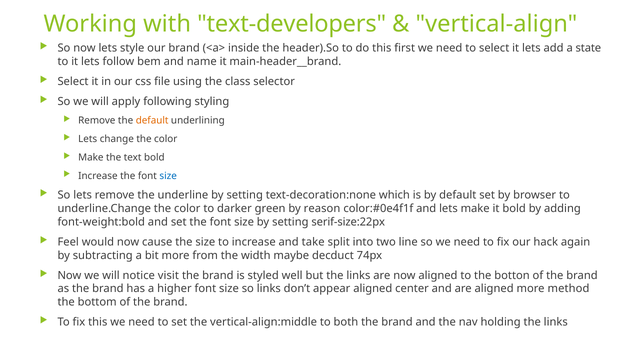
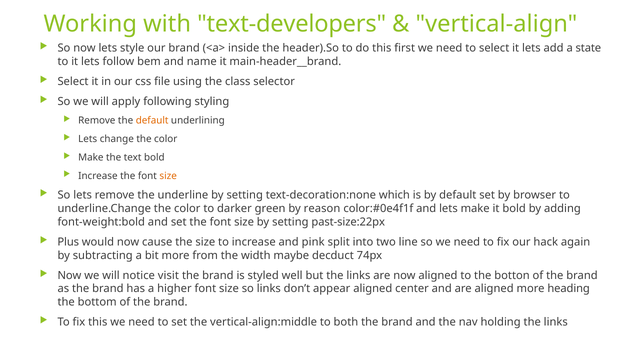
size at (168, 176) colour: blue -> orange
serif-size:22px: serif-size:22px -> past-size:22px
Feel: Feel -> Plus
take: take -> pink
method: method -> heading
